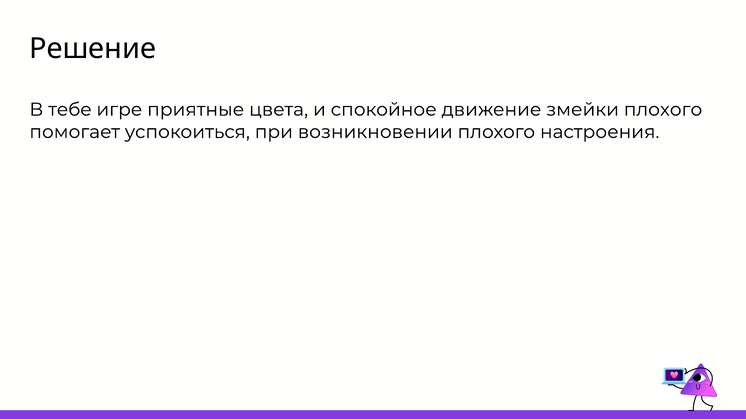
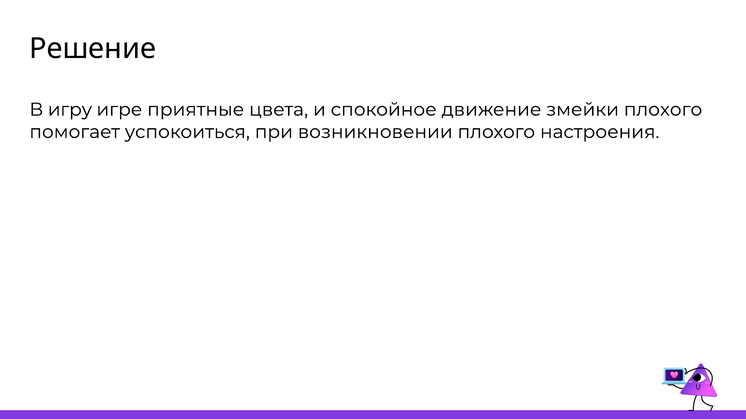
тебе: тебе -> игру
